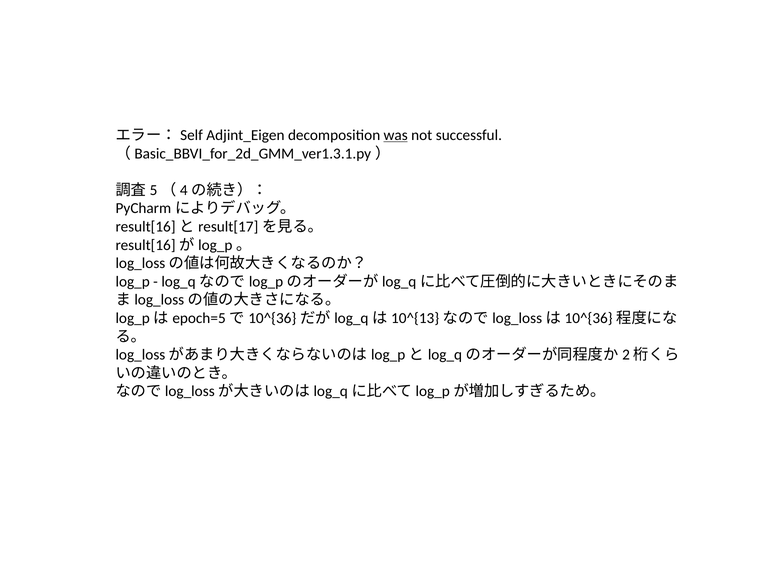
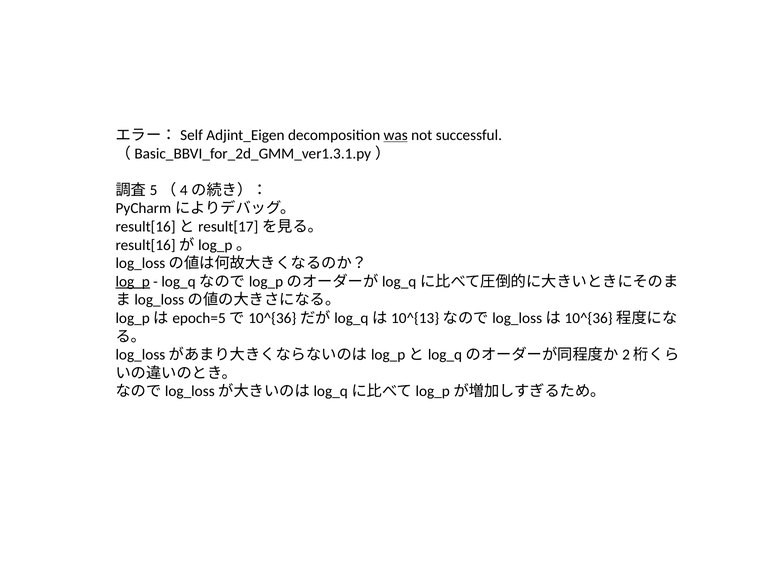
log_p underline: none -> present
